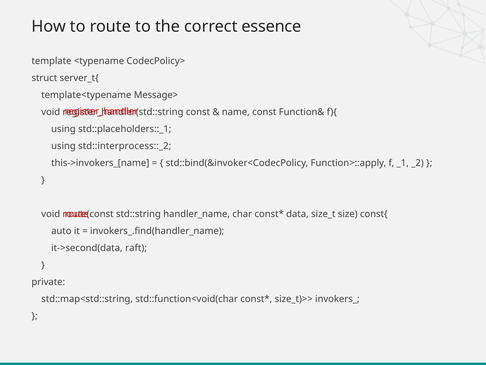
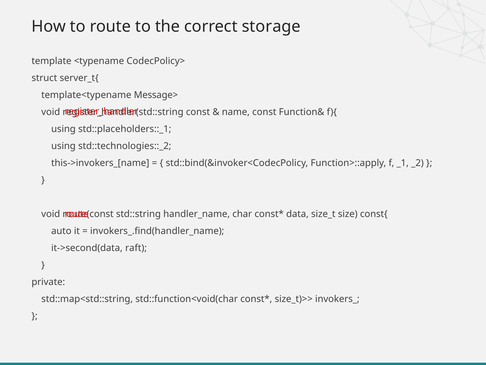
essence: essence -> storage
std::interprocess::_2: std::interprocess::_2 -> std::technologies::_2
